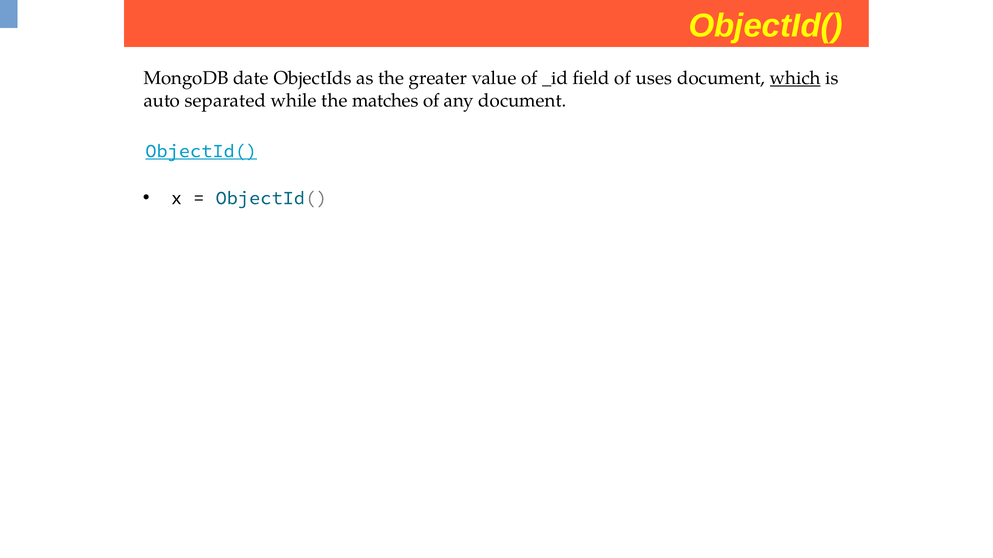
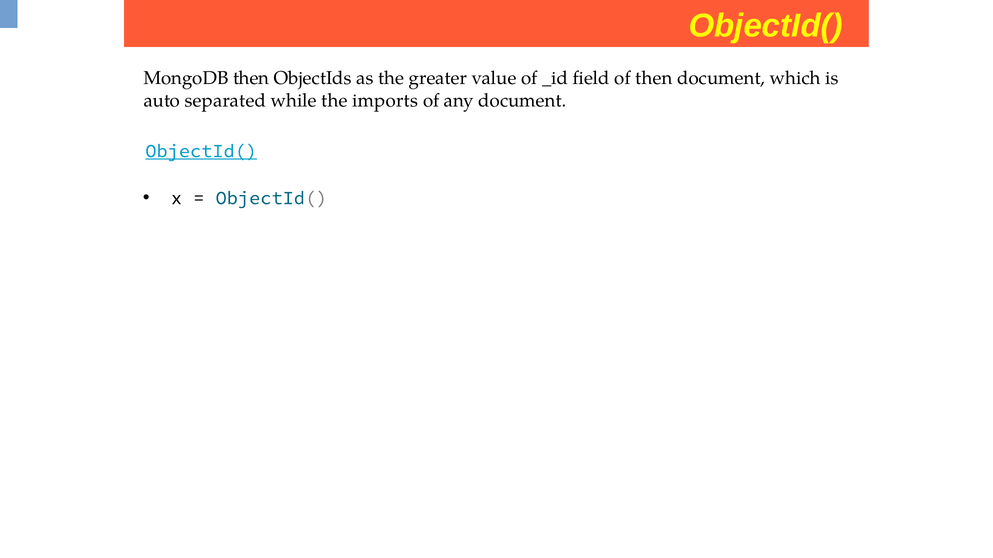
MongoDB date: date -> then
of uses: uses -> then
which underline: present -> none
matches: matches -> imports
